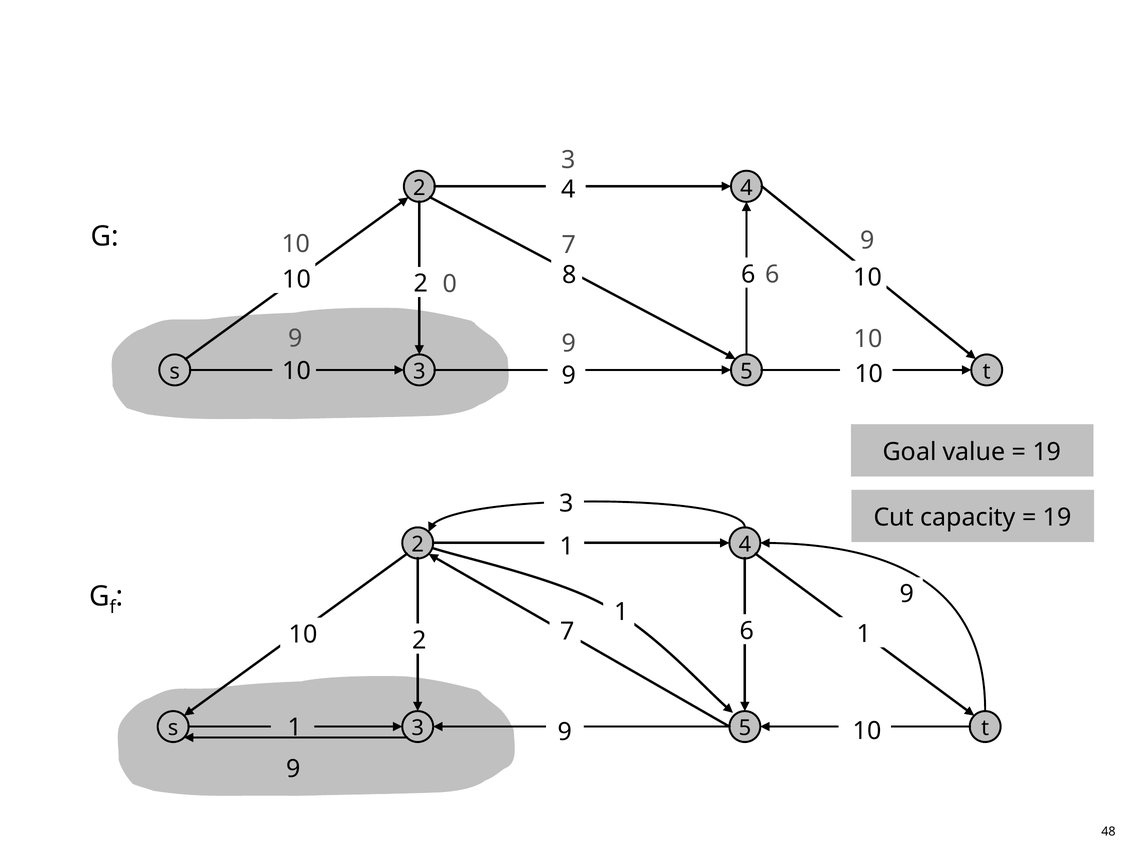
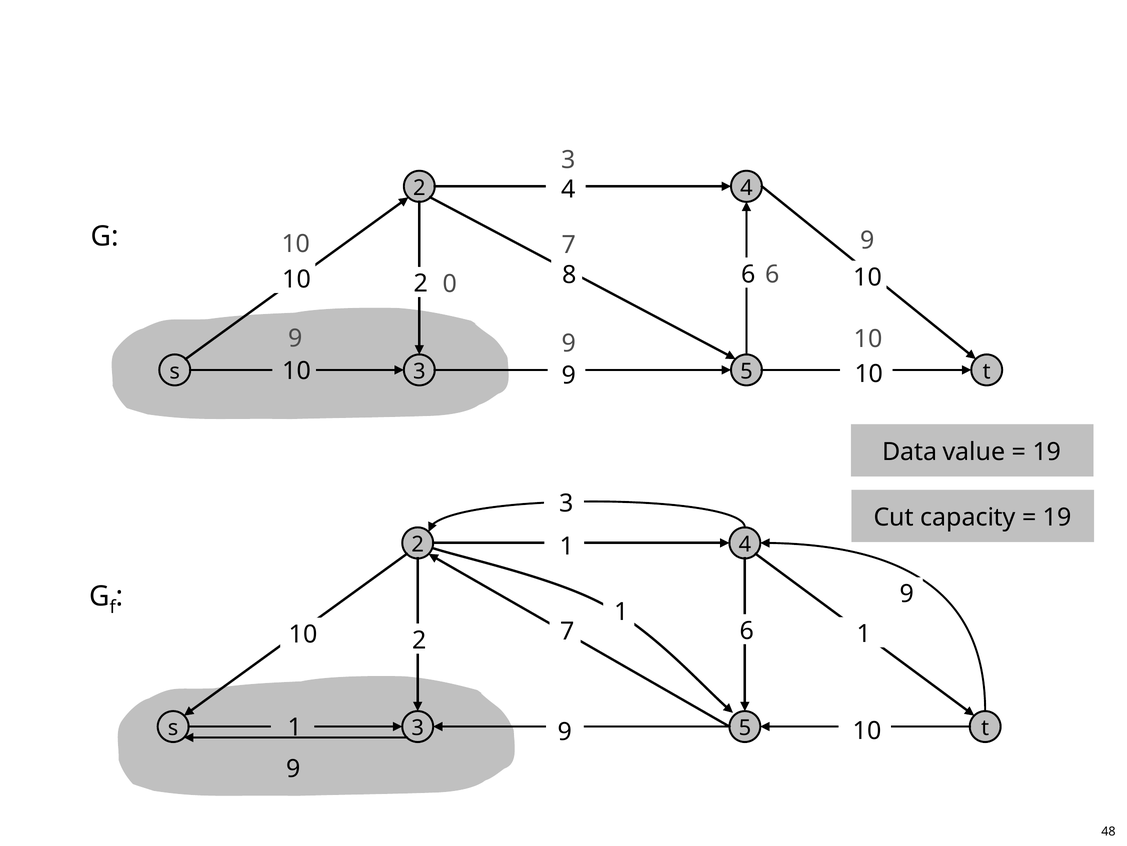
Goal: Goal -> Data
